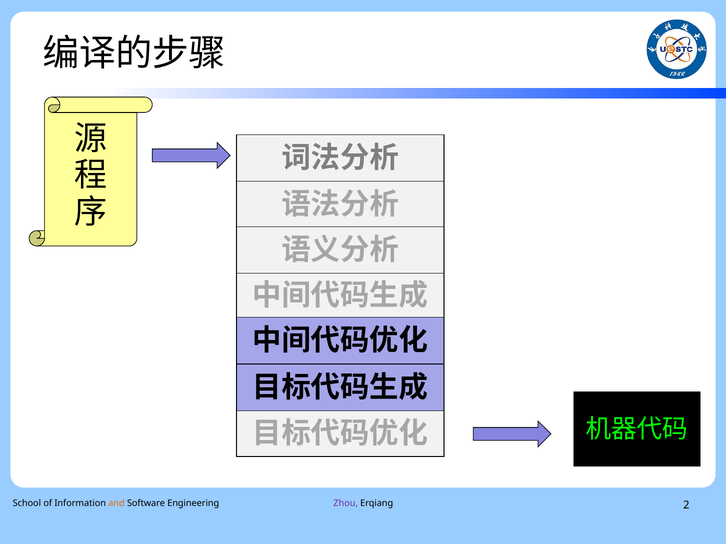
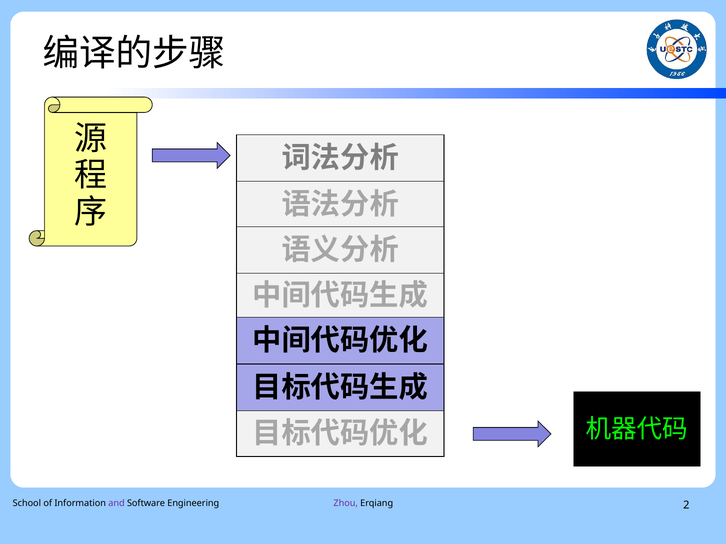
and colour: orange -> purple
